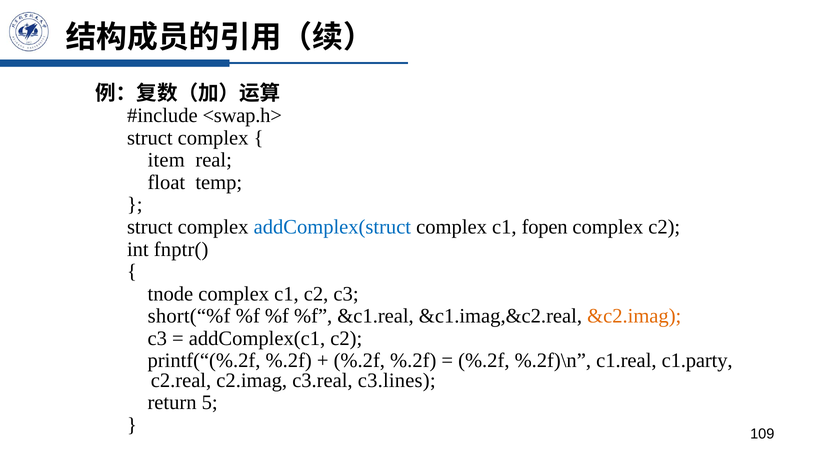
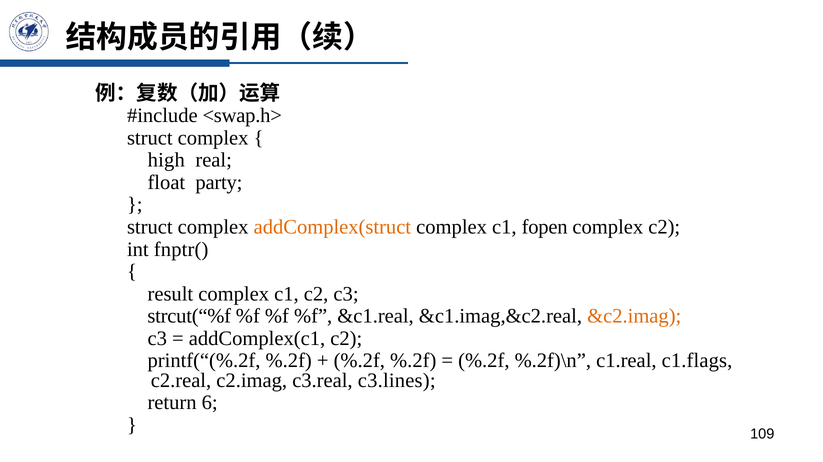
item: item -> high
temp: temp -> party
addComplex(struct colour: blue -> orange
tnode: tnode -> result
short(“%f: short(“%f -> strcut(“%f
c1.party: c1.party -> c1.flags
5: 5 -> 6
